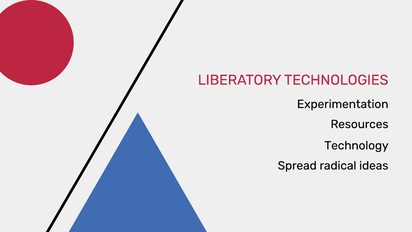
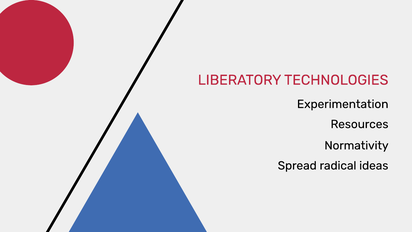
Technology: Technology -> Normativity
